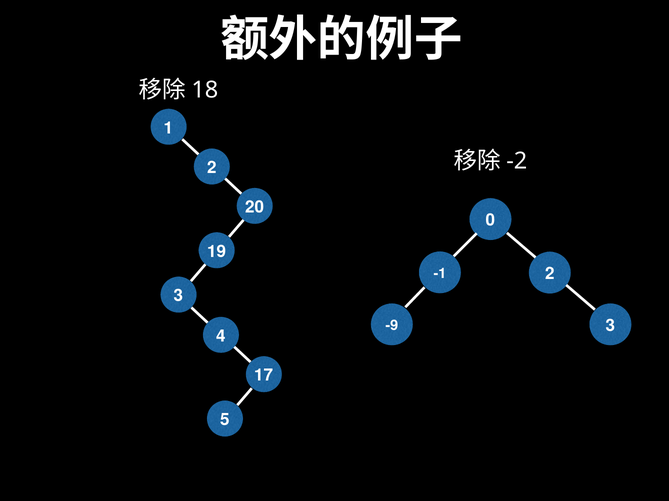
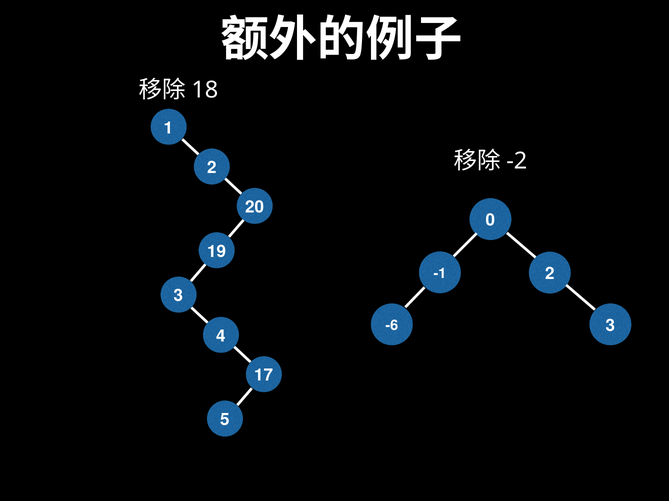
-9: -9 -> -6
